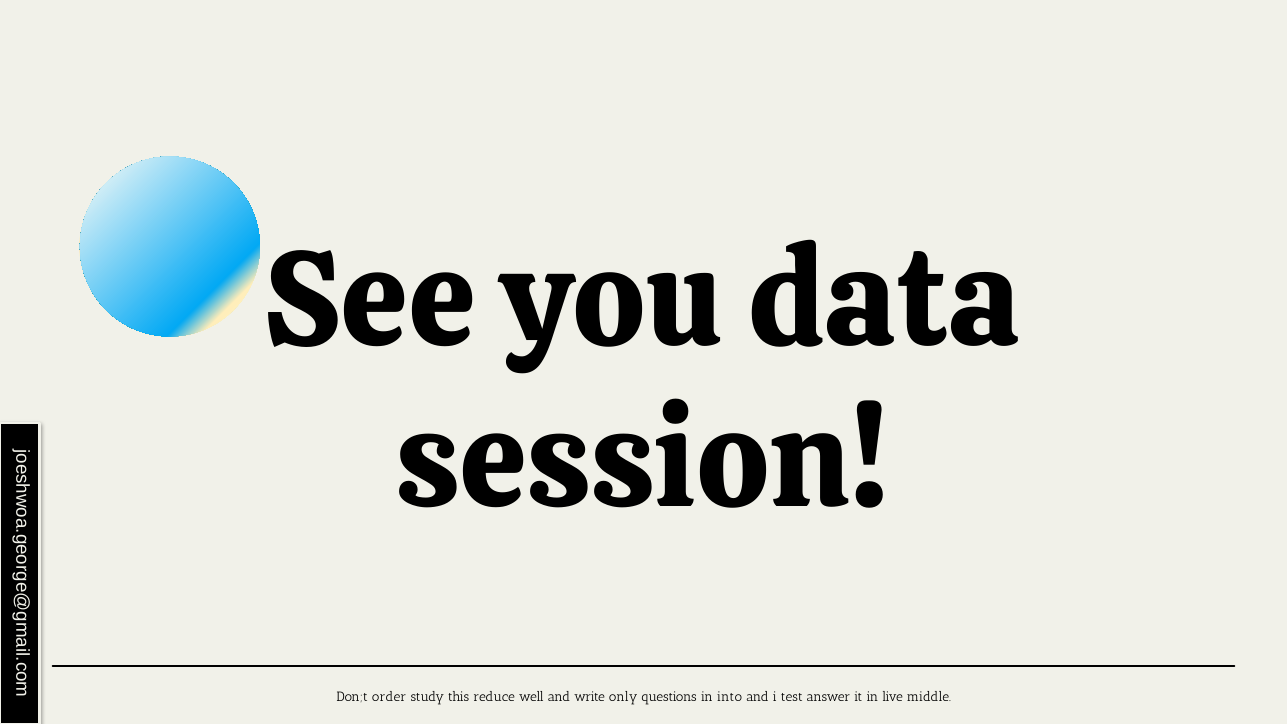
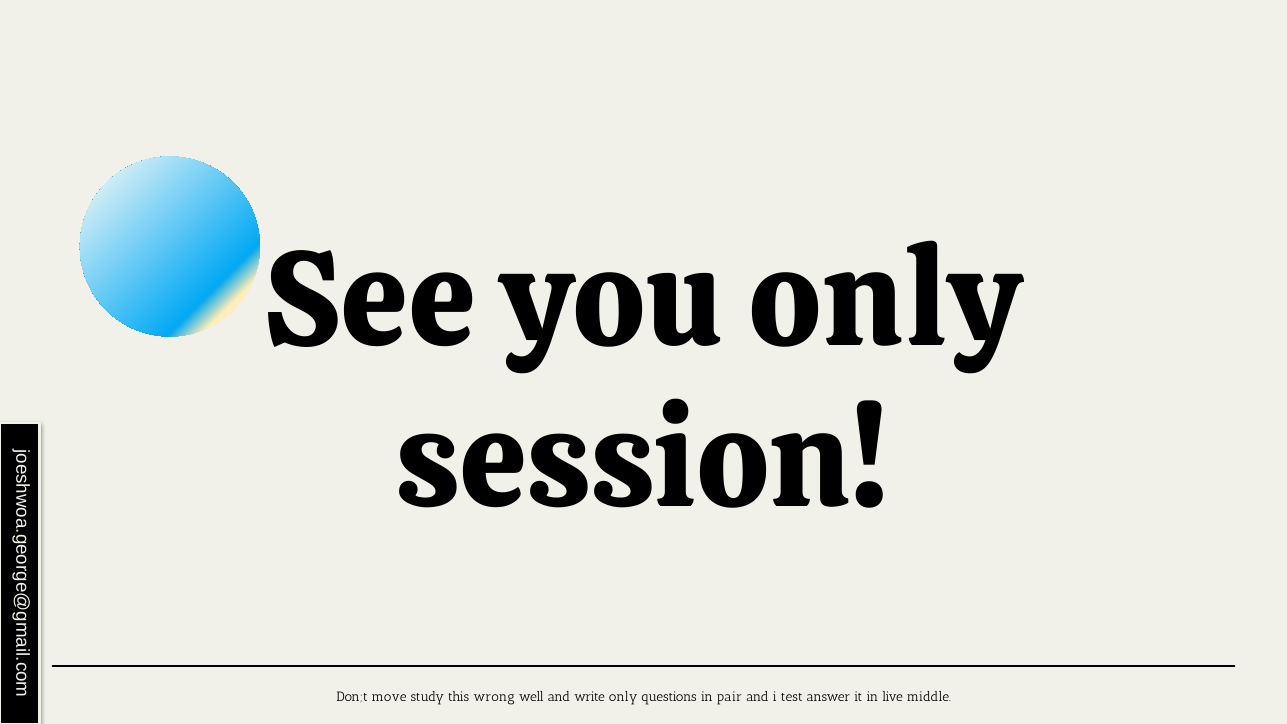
you data: data -> only
order: order -> move
reduce: reduce -> wrong
into: into -> pair
